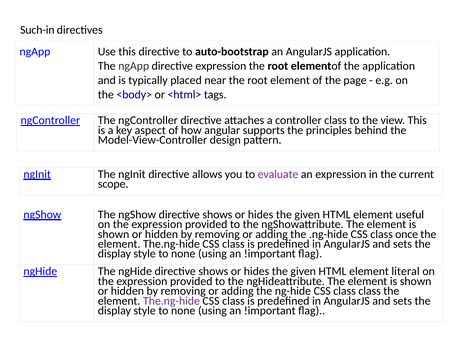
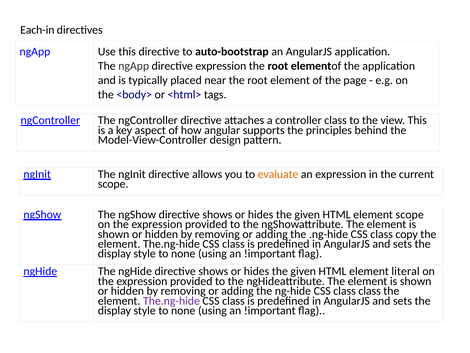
Such-in: Such-in -> Each-in
evaluate colour: purple -> orange
element useful: useful -> scope
once: once -> copy
